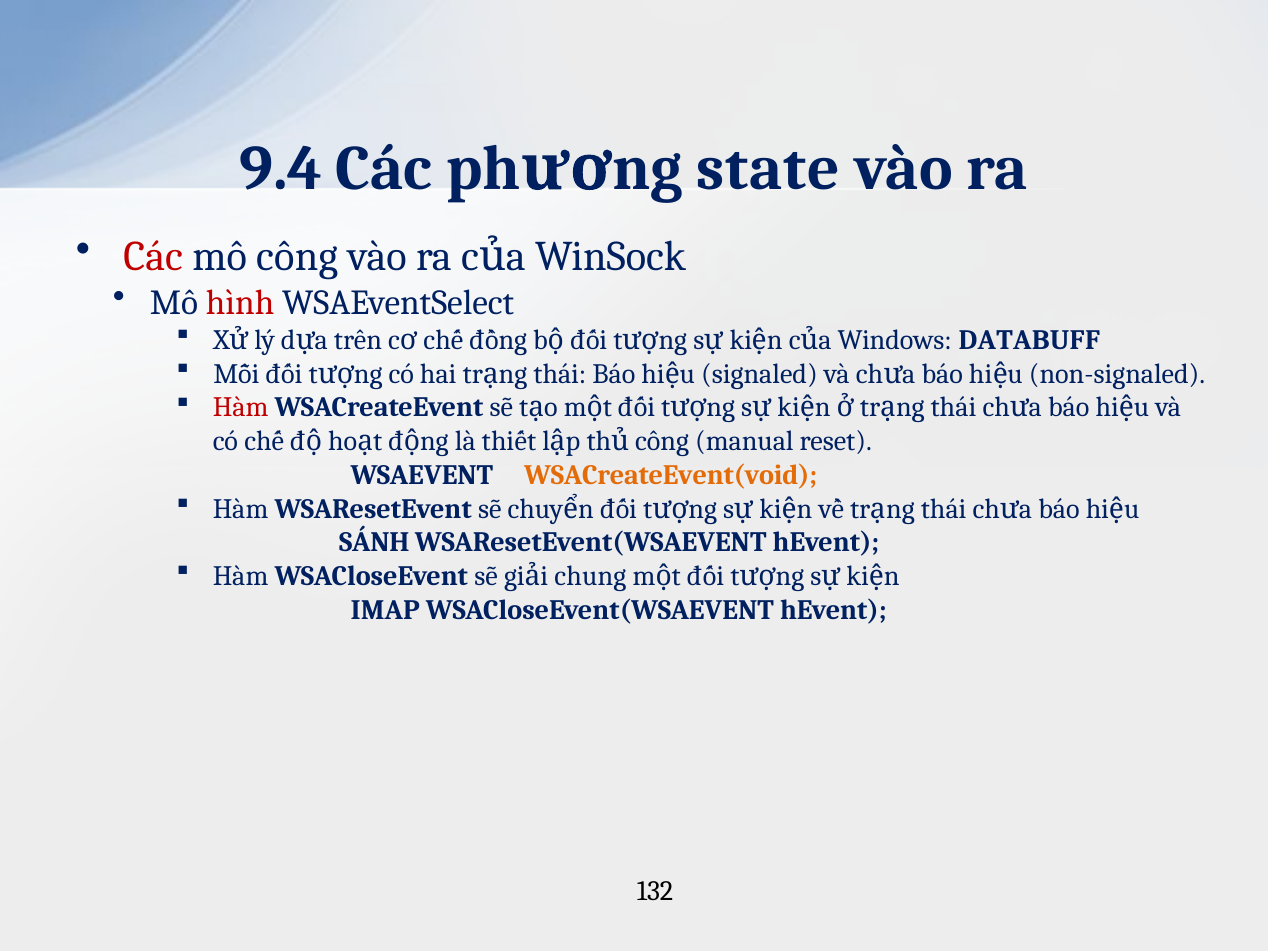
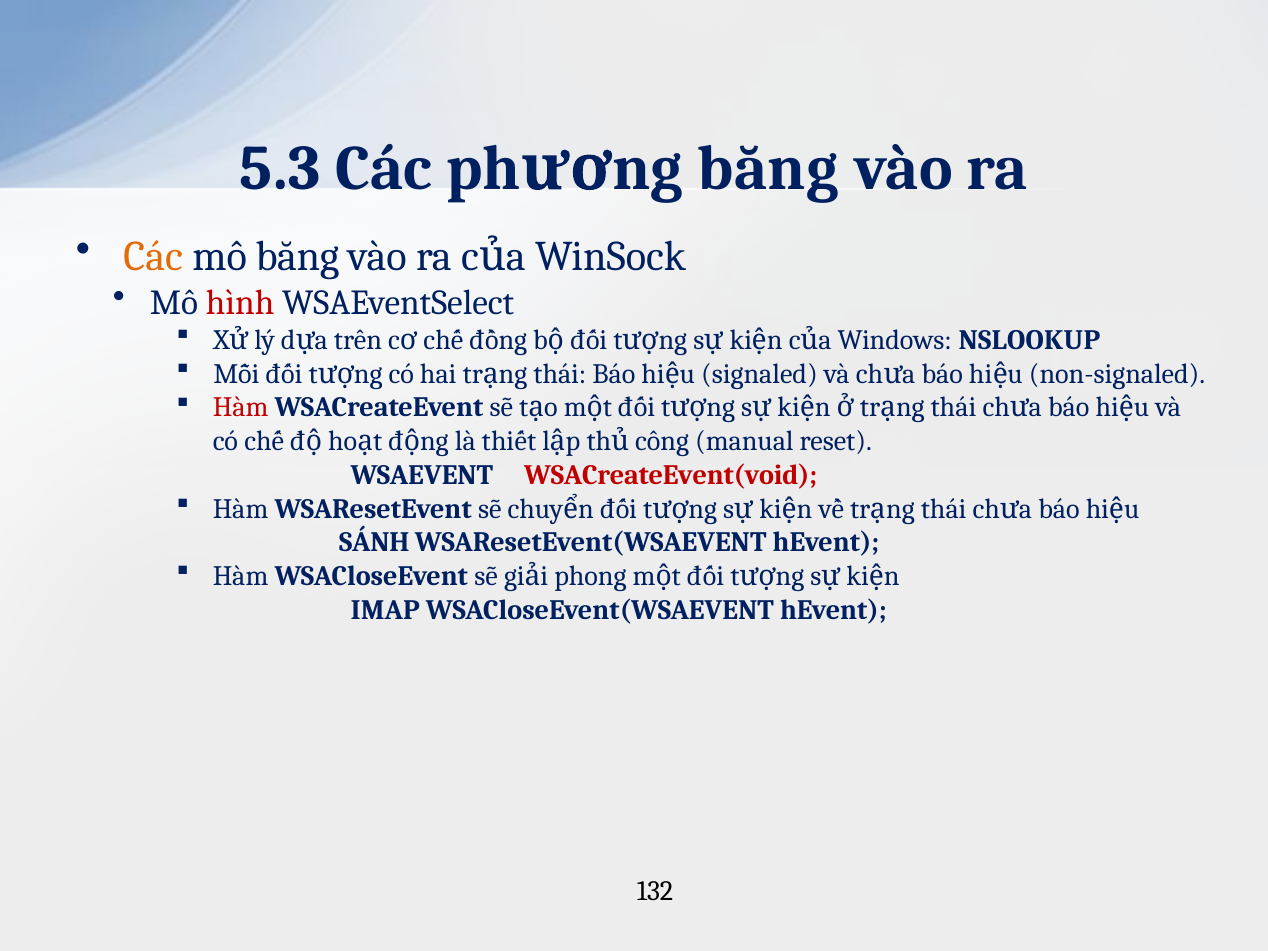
9.4: 9.4 -> 5.3
state at (768, 168): state -> băng
Các at (153, 256) colour: red -> orange
mô công: công -> băng
DATABUFF: DATABUFF -> NSLOOKUP
WSACreateEvent(void colour: orange -> red
chung: chung -> phong
